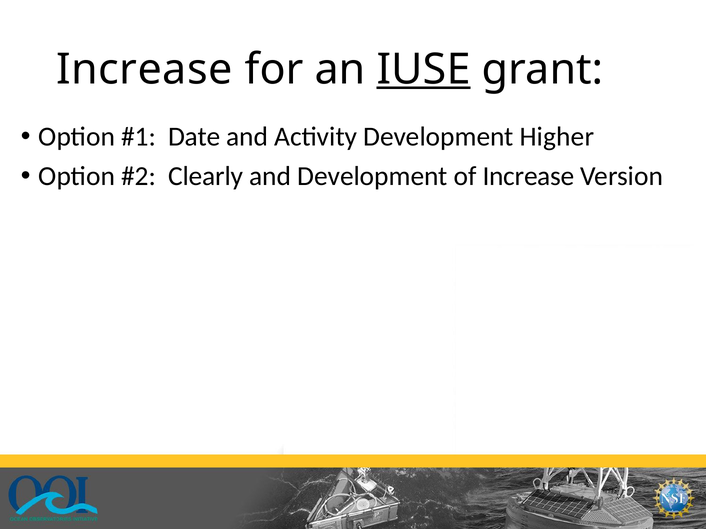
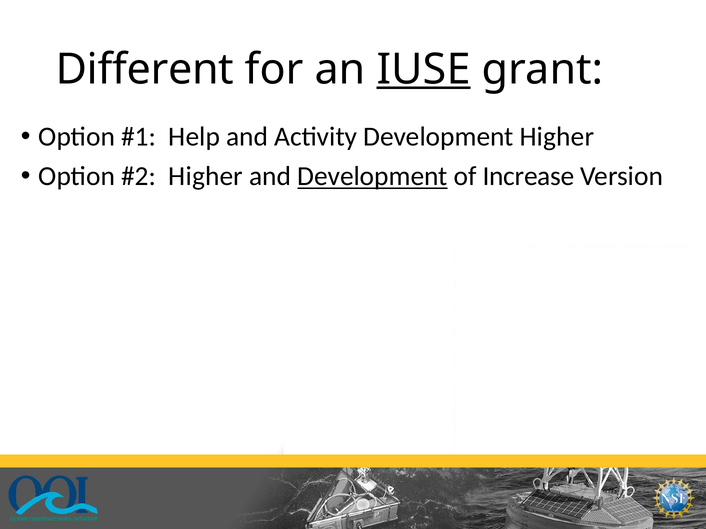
Increase at (144, 69): Increase -> Different
Date: Date -> Help
Clearly at (206, 177): Clearly -> Higher
Development at (373, 177) underline: none -> present
